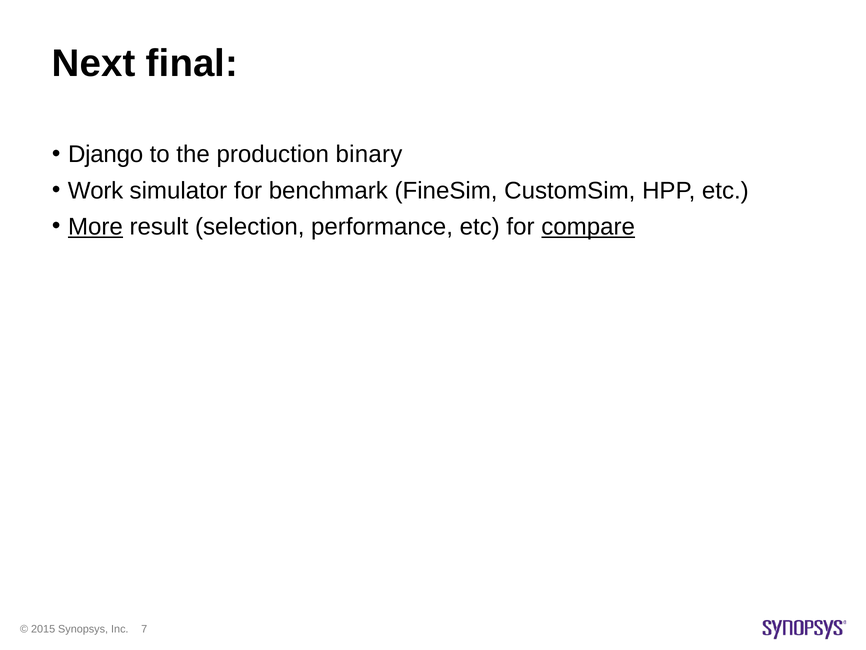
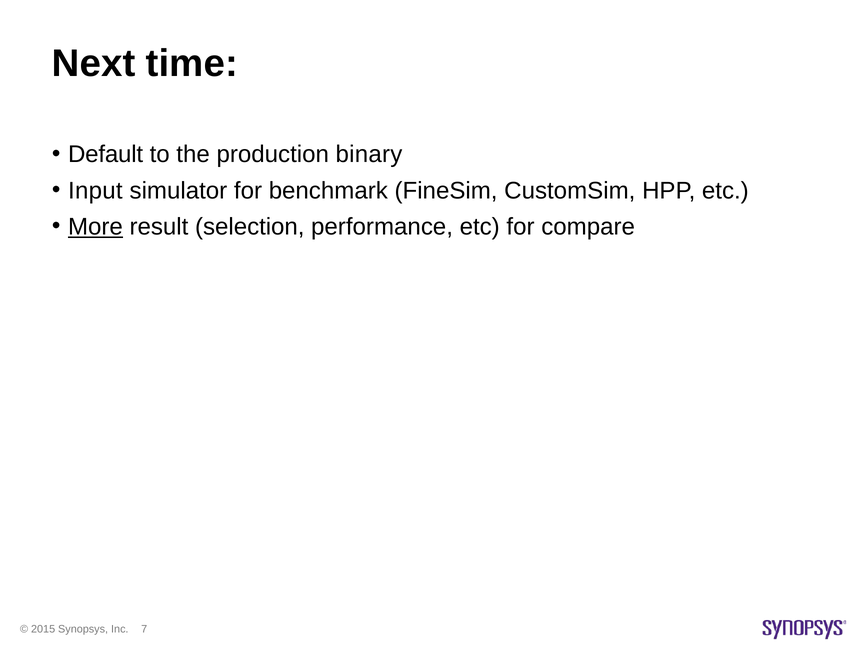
final: final -> time
Django: Django -> Default
Work: Work -> Input
compare underline: present -> none
